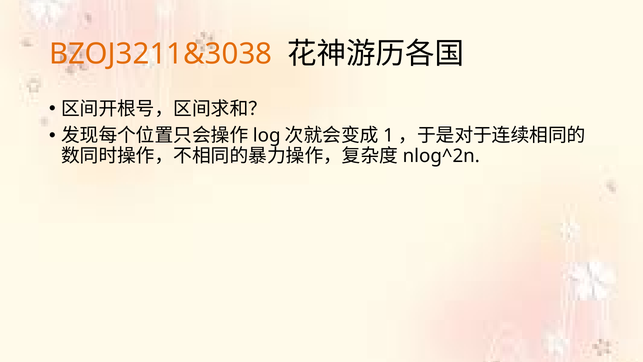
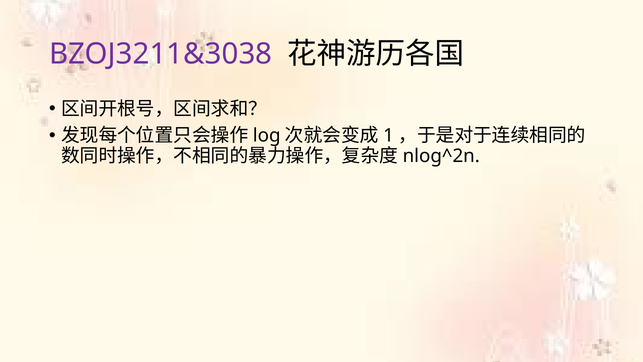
BZOJ3211&3038 colour: orange -> purple
